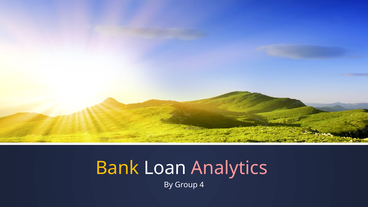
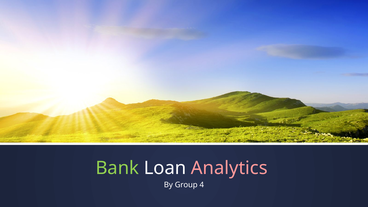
Bank colour: yellow -> light green
